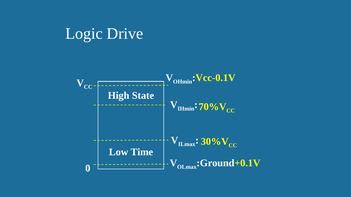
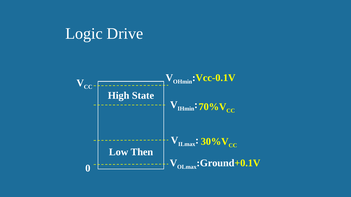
Time: Time -> Then
